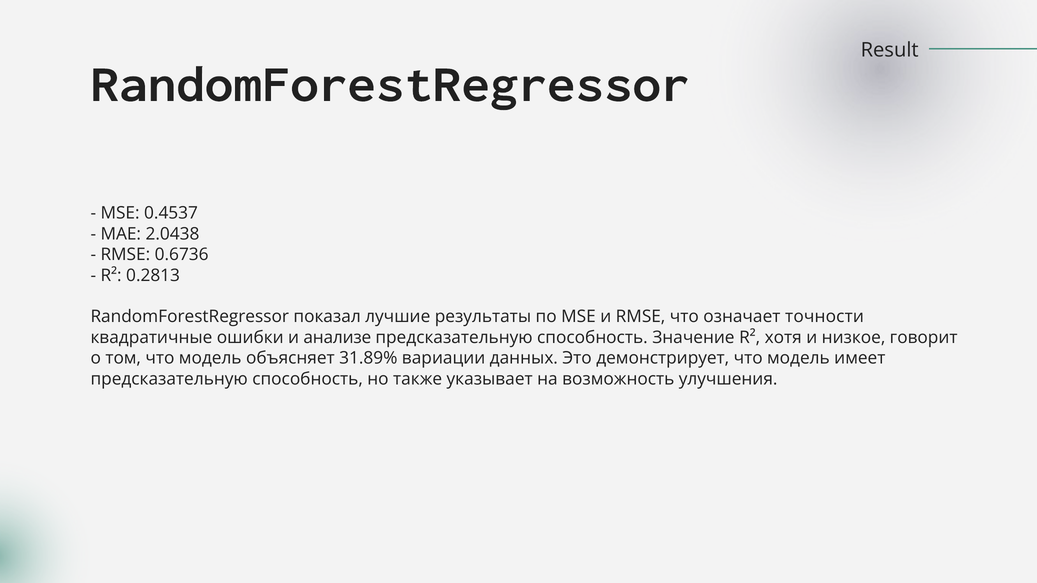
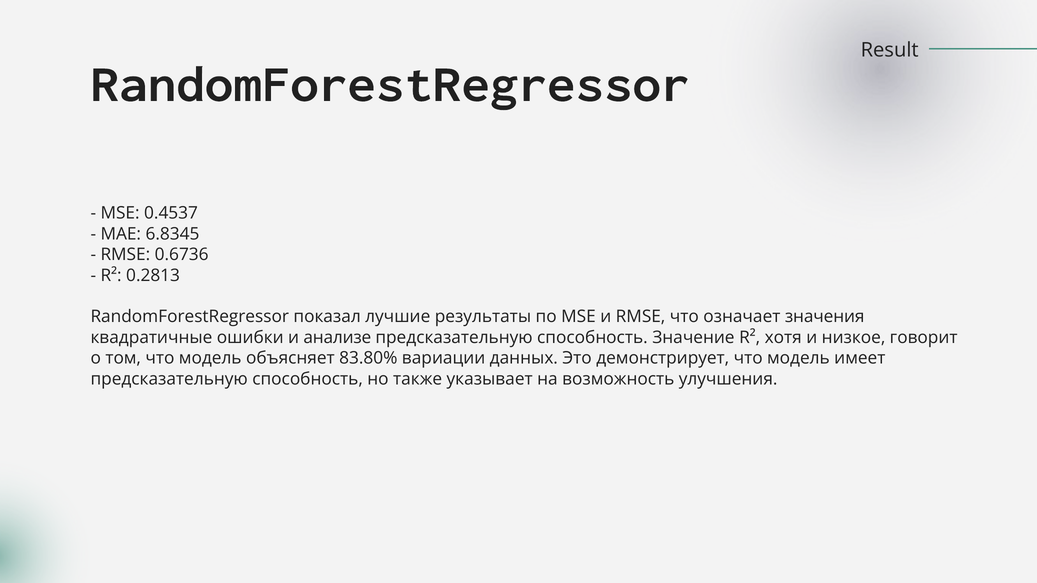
2.0438: 2.0438 -> 6.8345
точности: точности -> значения
31.89%: 31.89% -> 83.80%
